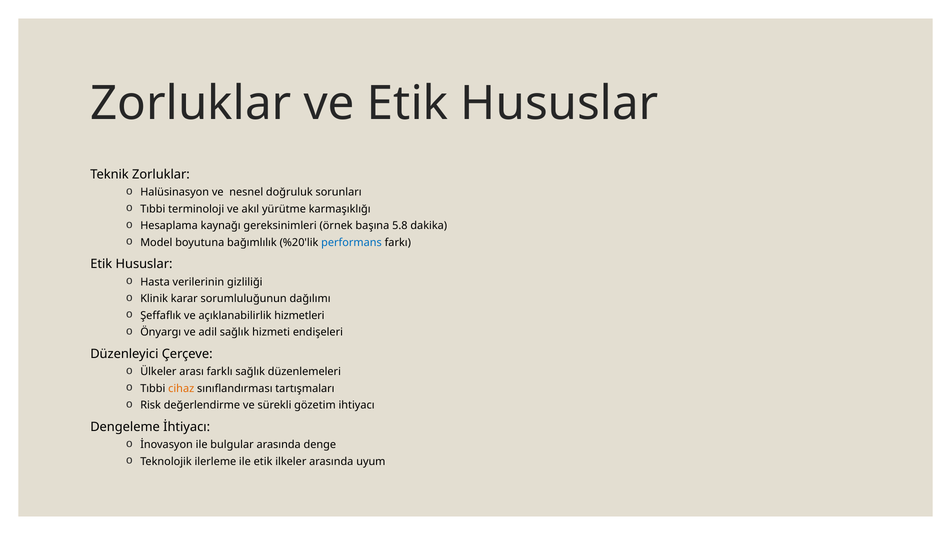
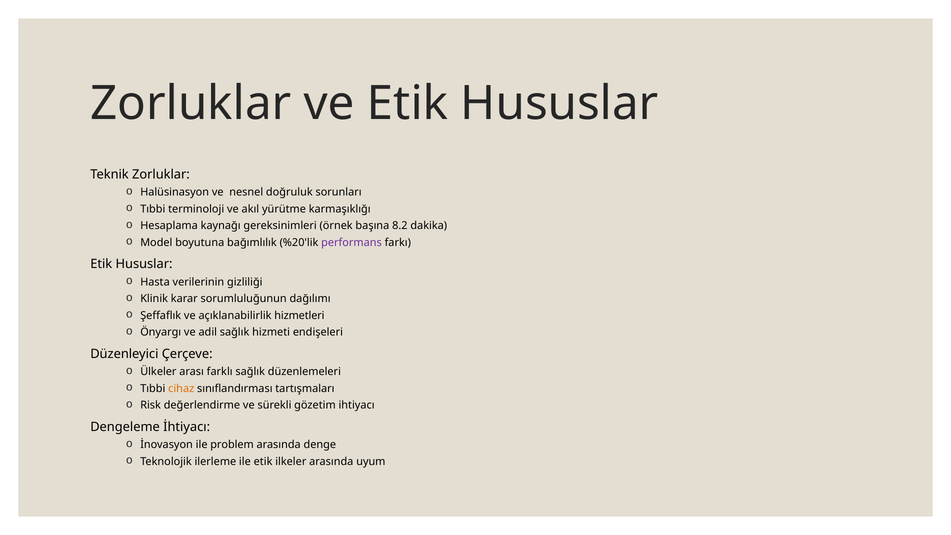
5.8: 5.8 -> 8.2
performans colour: blue -> purple
bulgular: bulgular -> problem
